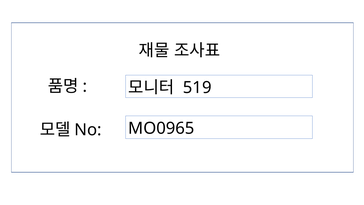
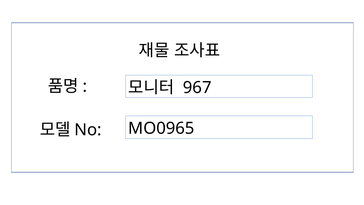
519: 519 -> 967
